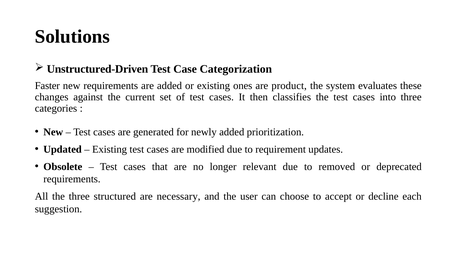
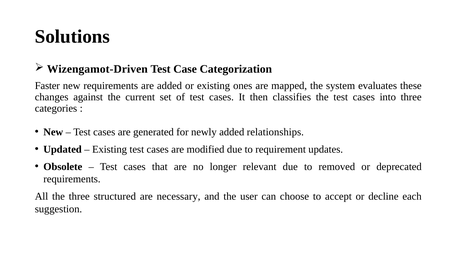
Unstructured-Driven: Unstructured-Driven -> Wizengamot-Driven
product: product -> mapped
prioritization: prioritization -> relationships
